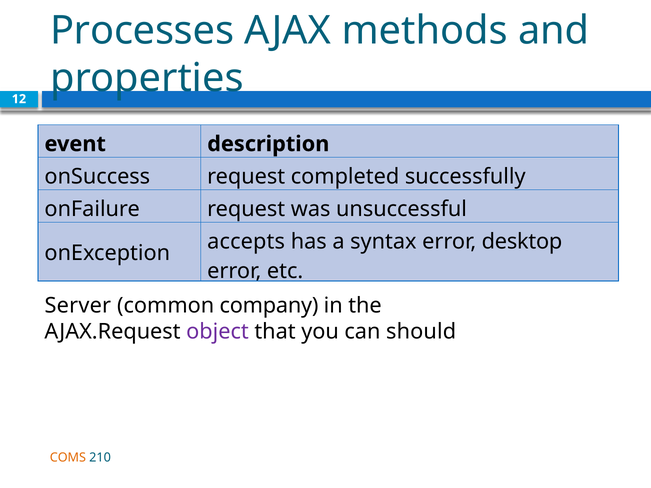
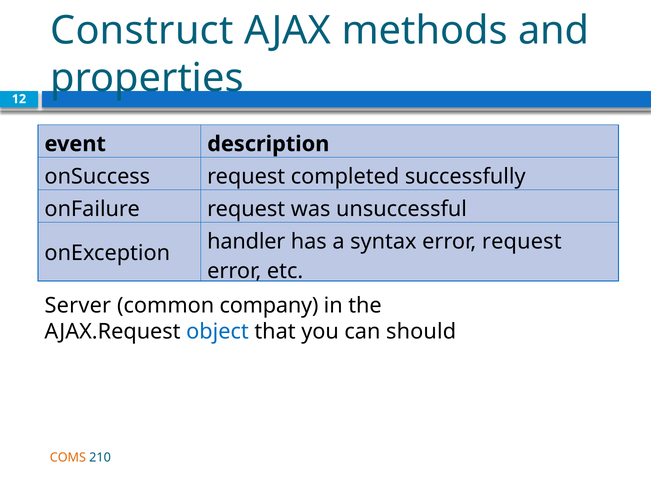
Processes: Processes -> Construct
accepts: accepts -> handler
error desktop: desktop -> request
object colour: purple -> blue
